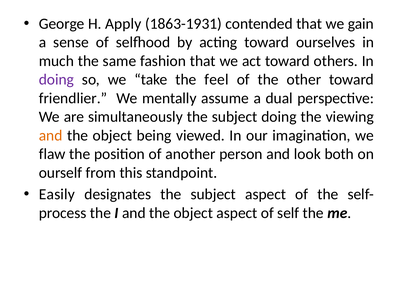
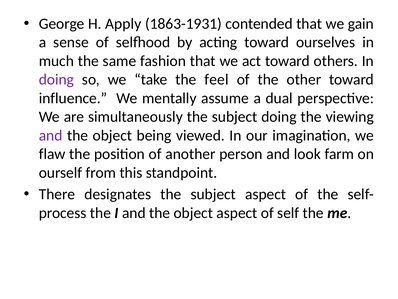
friendlier: friendlier -> influence
and at (51, 135) colour: orange -> purple
both: both -> farm
Easily: Easily -> There
